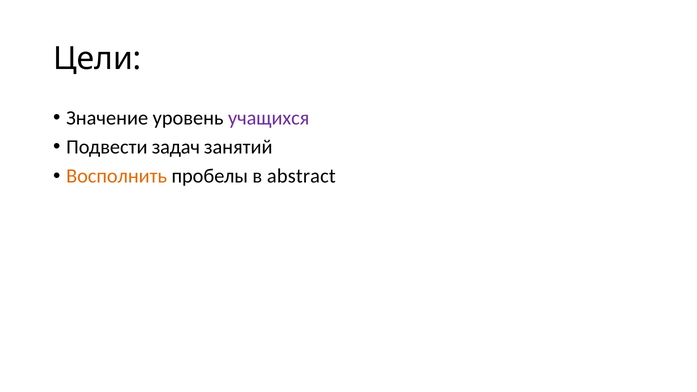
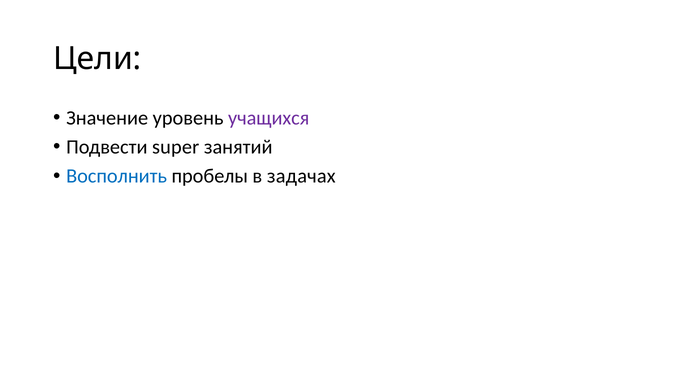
задач: задач -> super
Восполнить colour: orange -> blue
abstract: abstract -> задачах
